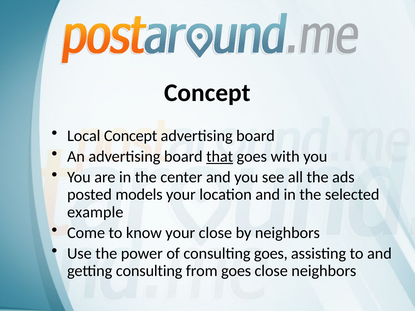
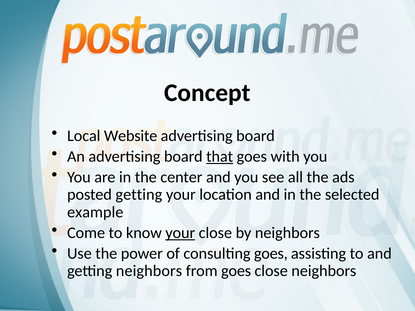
Local Concept: Concept -> Website
posted models: models -> getting
your at (180, 233) underline: none -> present
getting consulting: consulting -> neighbors
